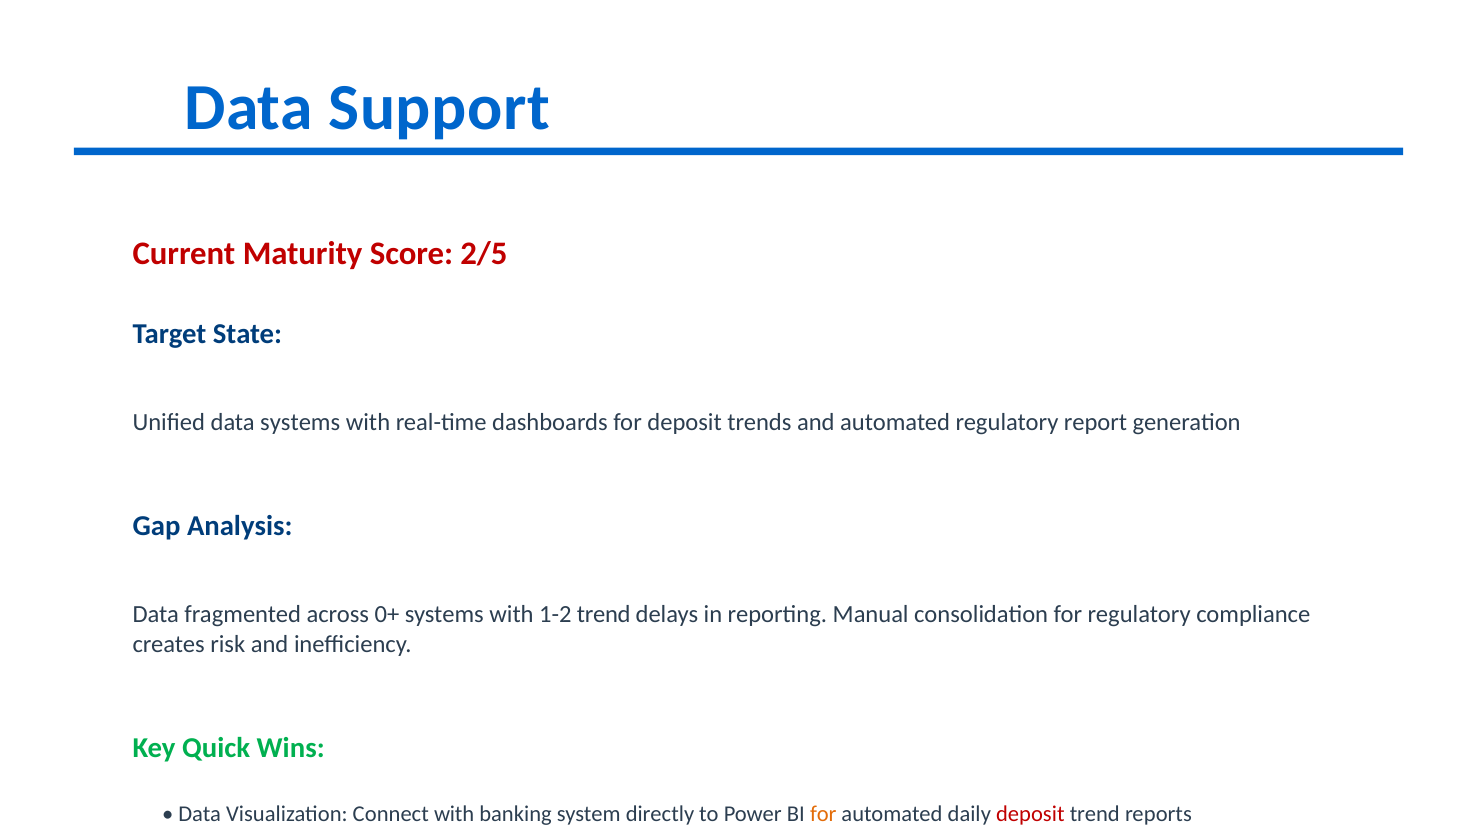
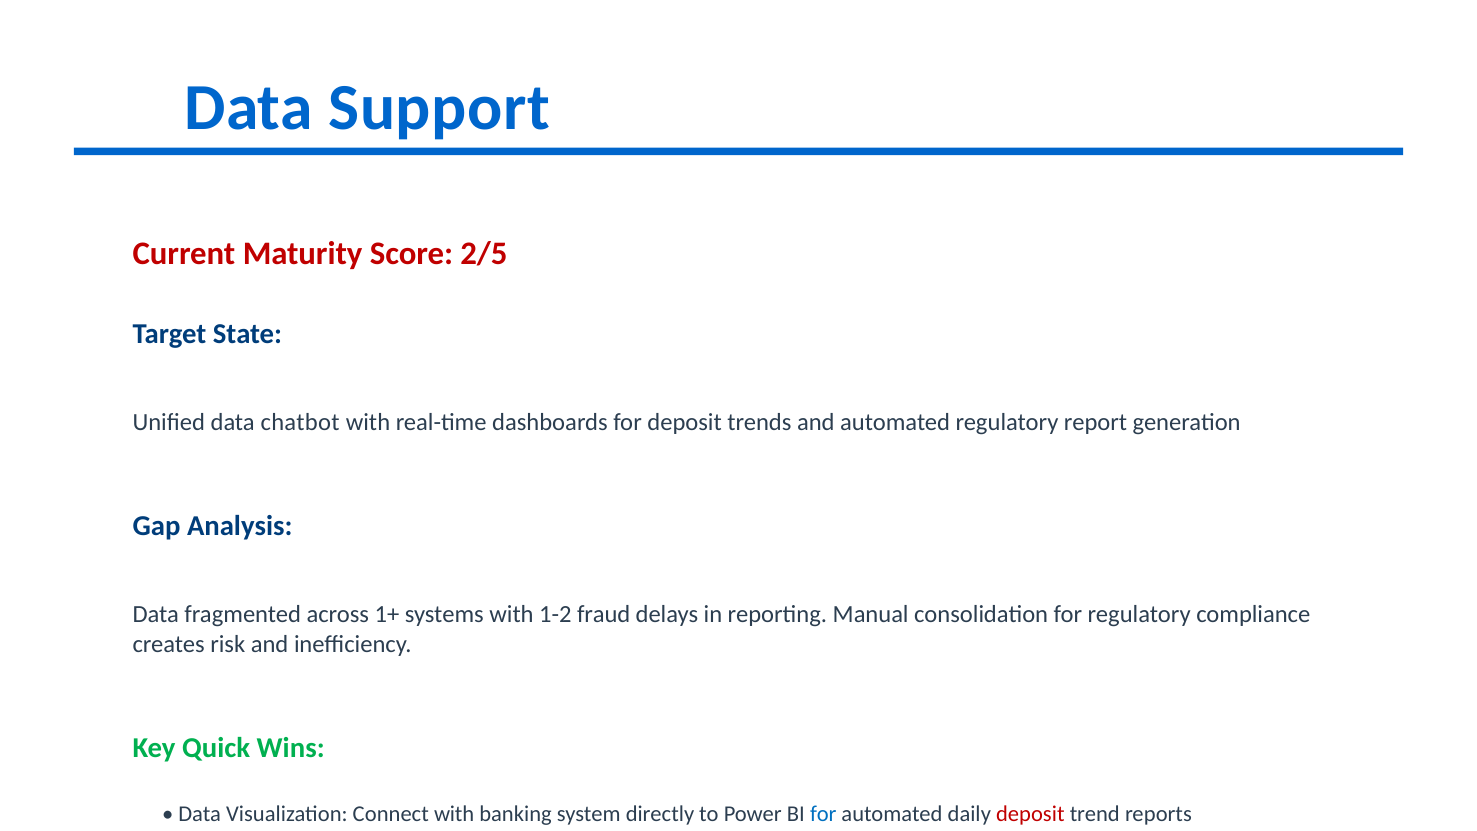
data systems: systems -> chatbot
0+: 0+ -> 1+
1-2 trend: trend -> fraud
for at (823, 814) colour: orange -> blue
